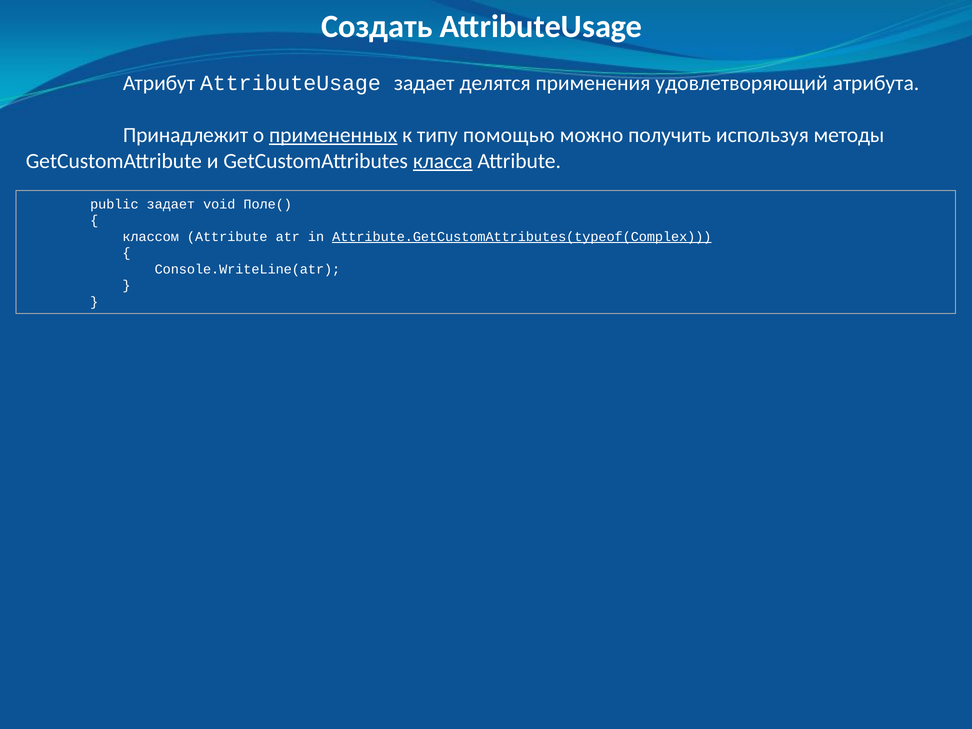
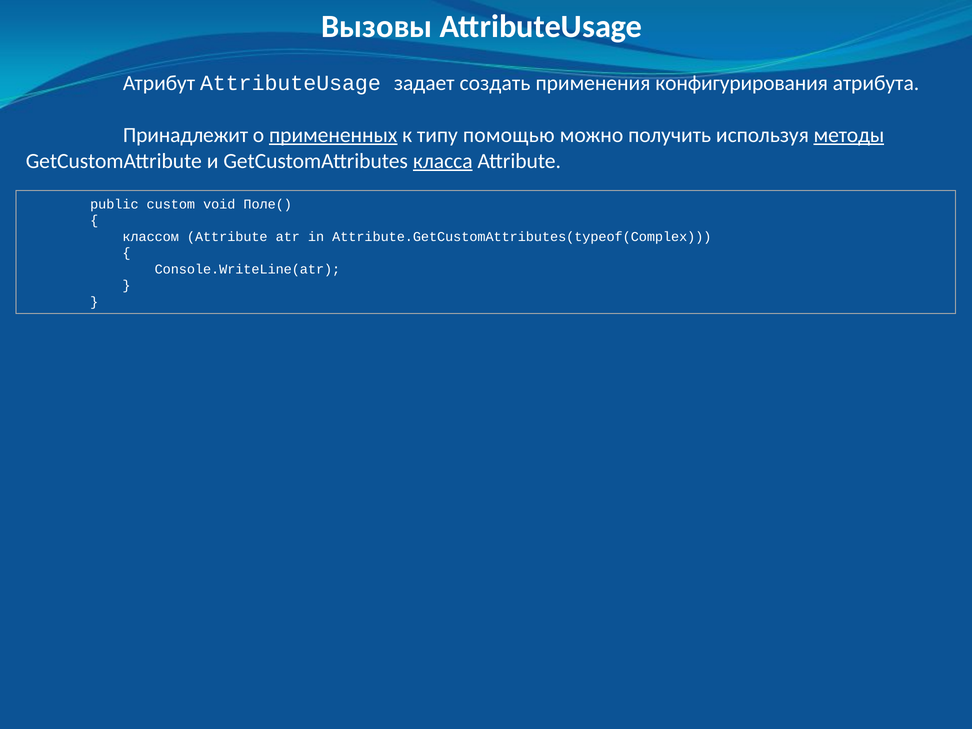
Создать: Создать -> Вызовы
делятся: делятся -> создать
удовлетворяющий: удовлетворяющий -> конфигурирования
методы underline: none -> present
public задает: задает -> custom
Attribute.GetCustomAttributes(typeof(Complex underline: present -> none
